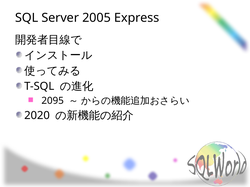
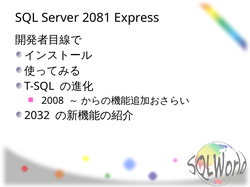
2005: 2005 -> 2081
2095: 2095 -> 2008
2020: 2020 -> 2032
